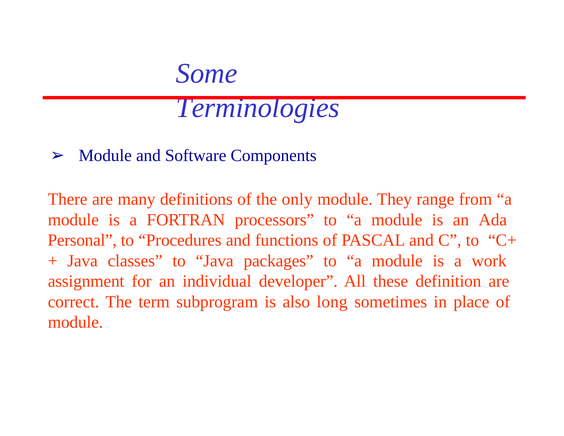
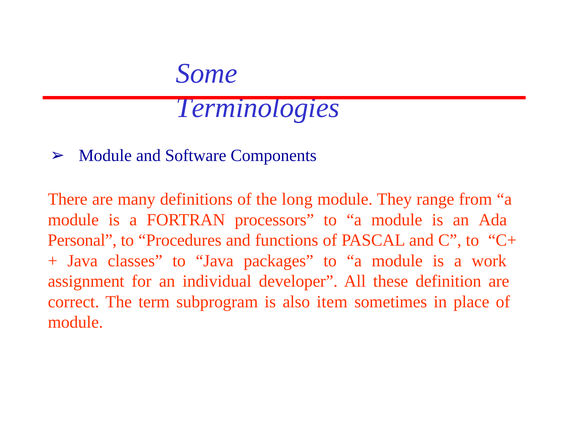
only: only -> long
long: long -> item
